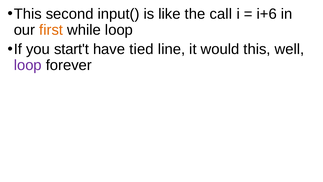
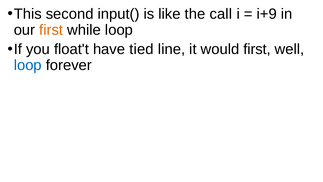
i+6: i+6 -> i+9
start't: start't -> float't
would this: this -> first
loop at (28, 65) colour: purple -> blue
